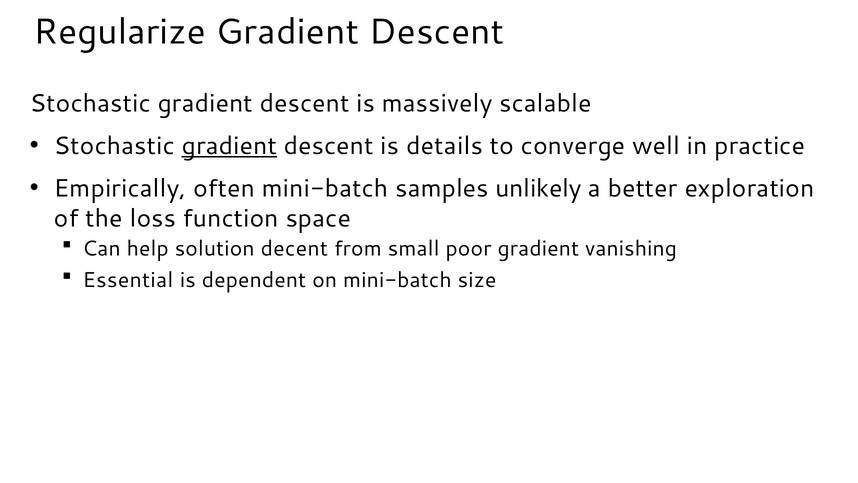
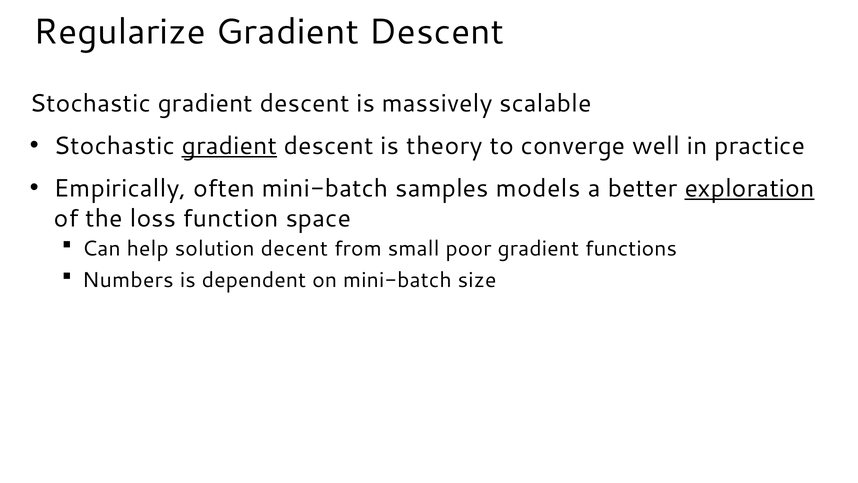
details: details -> theory
unlikely: unlikely -> models
exploration underline: none -> present
vanishing: vanishing -> functions
Essential: Essential -> Numbers
